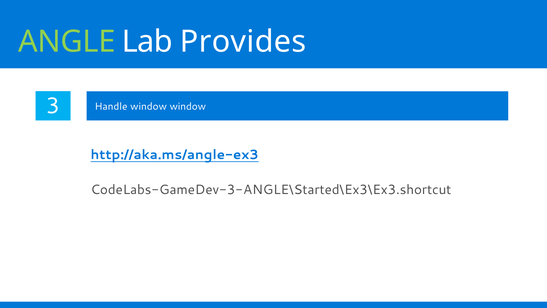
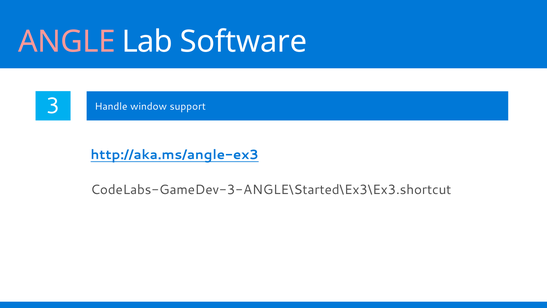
ANGLE colour: light green -> pink
Provides: Provides -> Software
window window: window -> support
